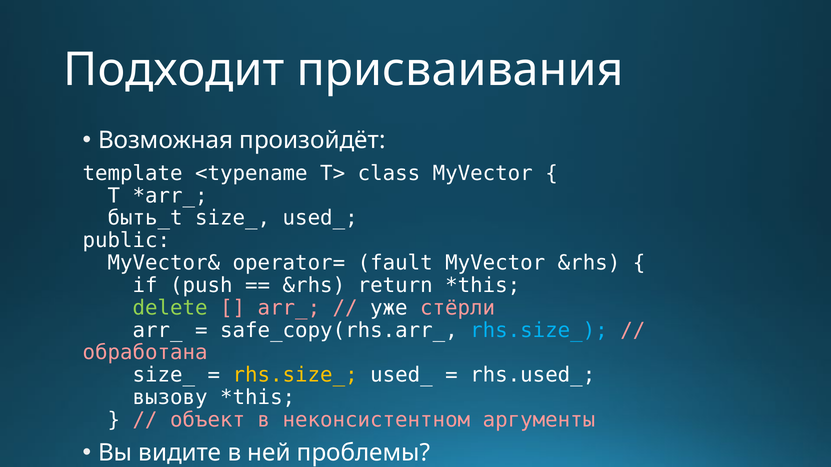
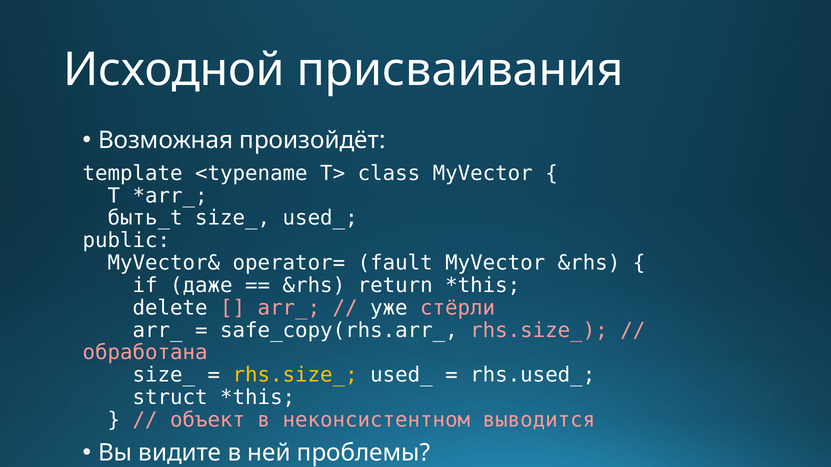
Подходит: Подходит -> Исходной
push: push -> даже
delete colour: light green -> white
rhs.size_ at (539, 330) colour: light blue -> pink
вызову: вызову -> struct
аргументы: аргументы -> выводится
